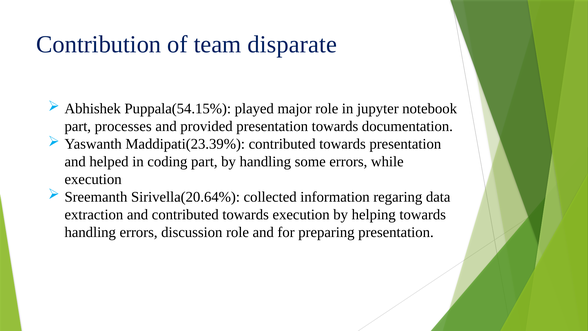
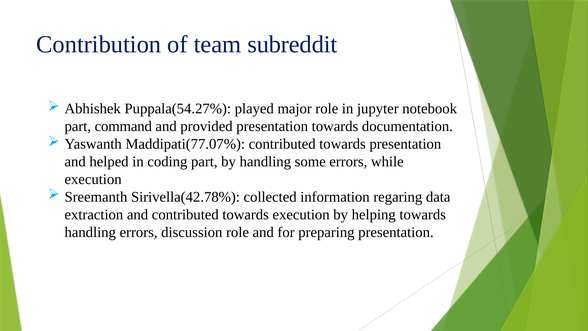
disparate: disparate -> subreddit
Puppala(54.15%: Puppala(54.15% -> Puppala(54.27%
processes: processes -> command
Maddipati(23.39%: Maddipati(23.39% -> Maddipati(77.07%
Sirivella(20.64%: Sirivella(20.64% -> Sirivella(42.78%
